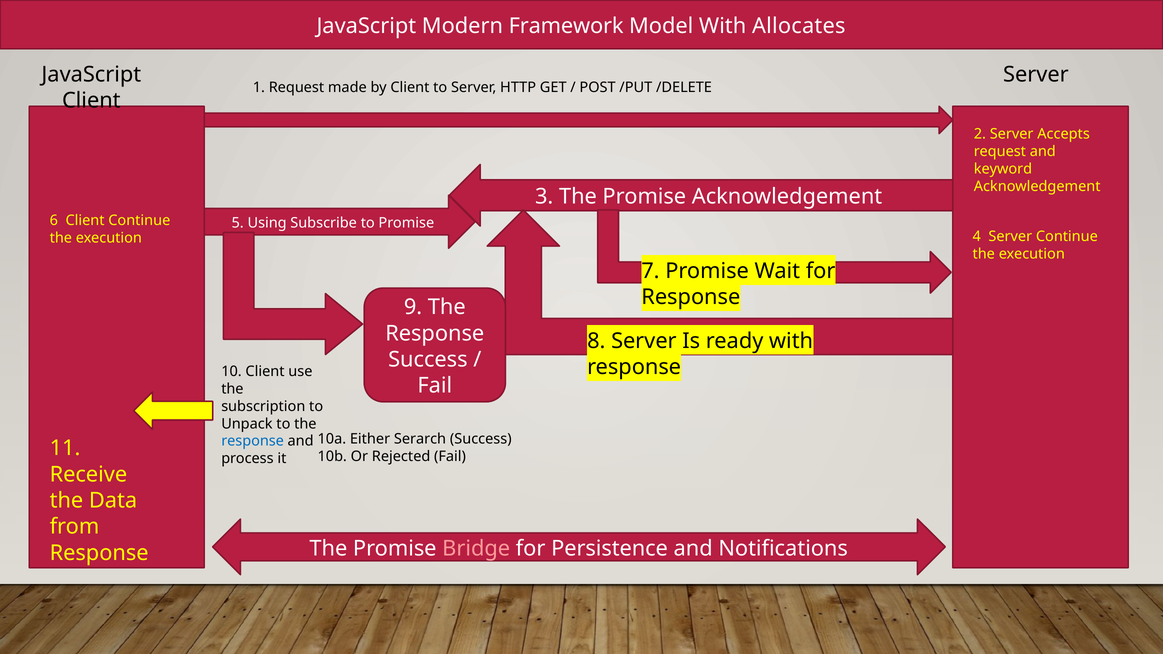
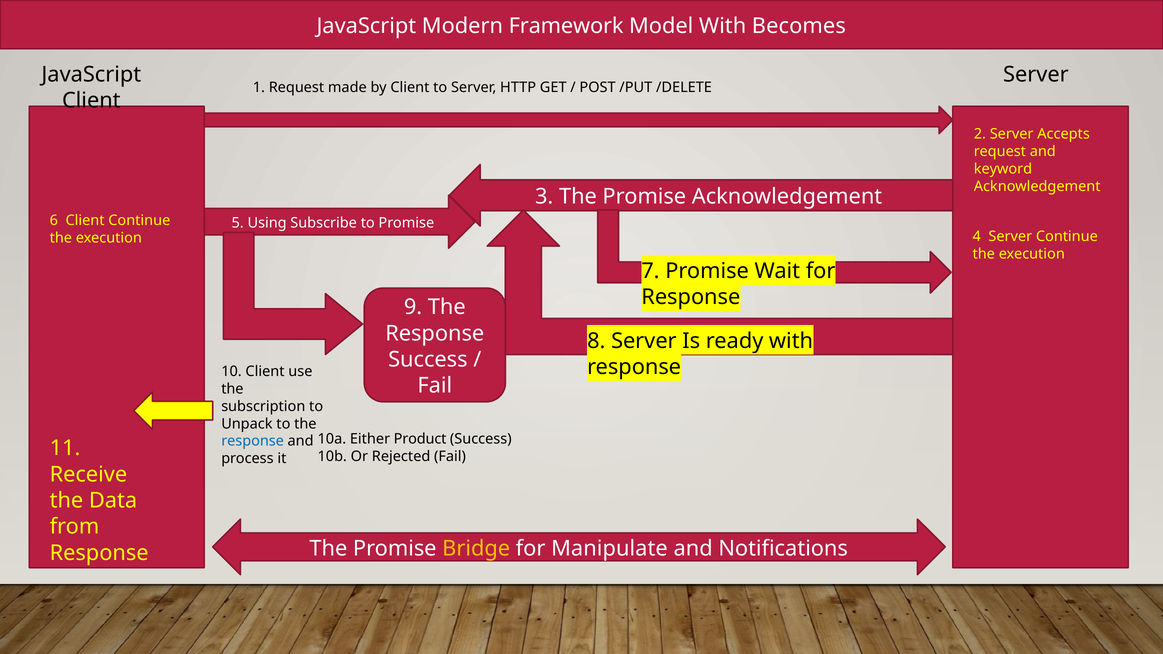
Allocates: Allocates -> Becomes
Serarch: Serarch -> Product
Bridge colour: pink -> yellow
Persistence: Persistence -> Manipulate
